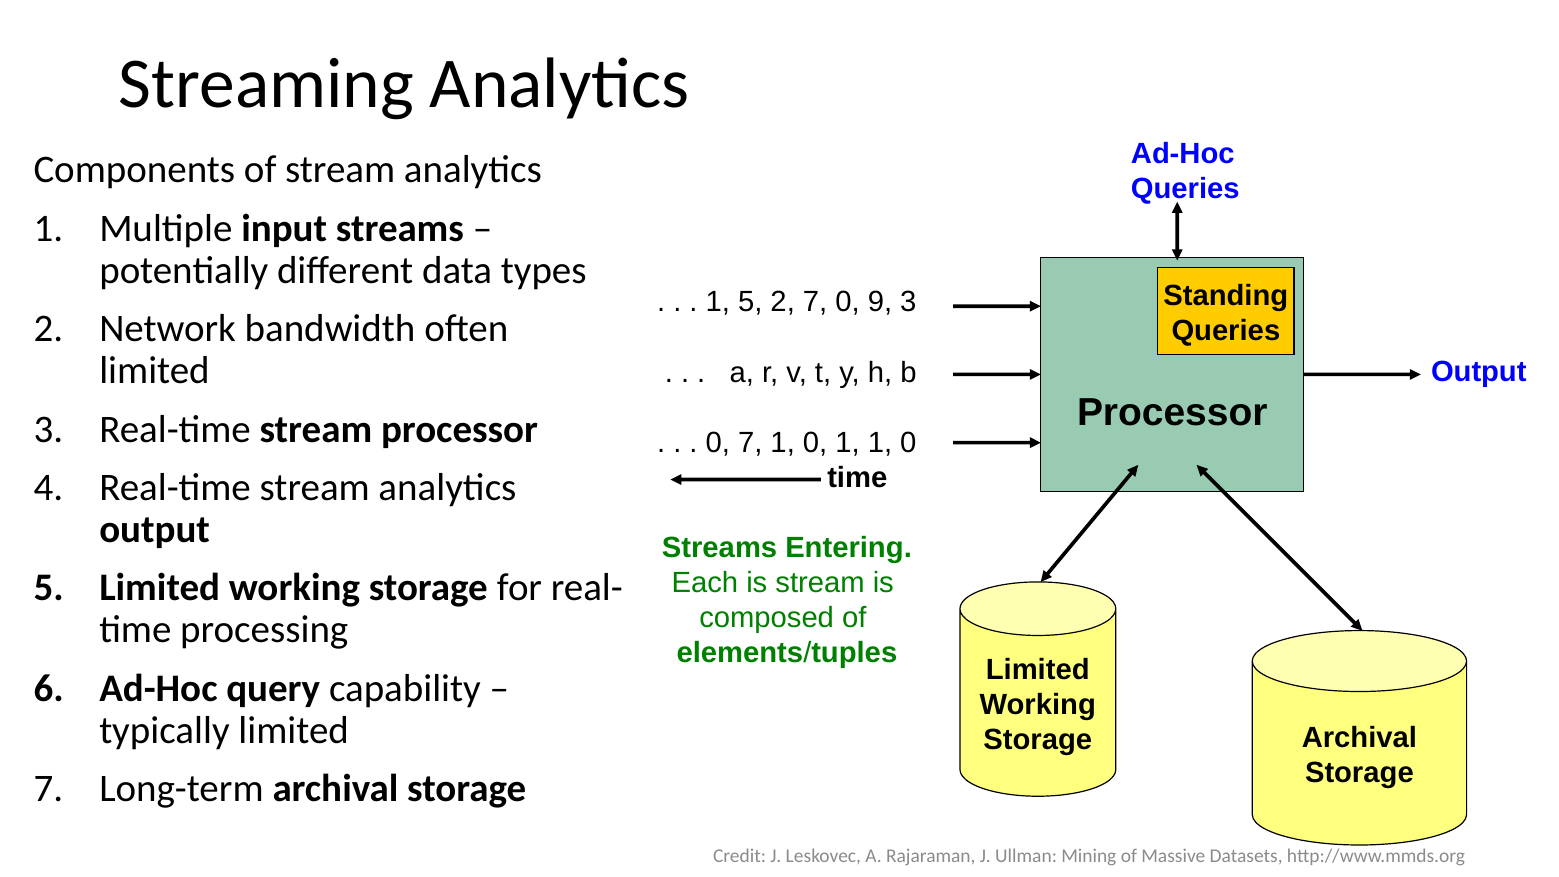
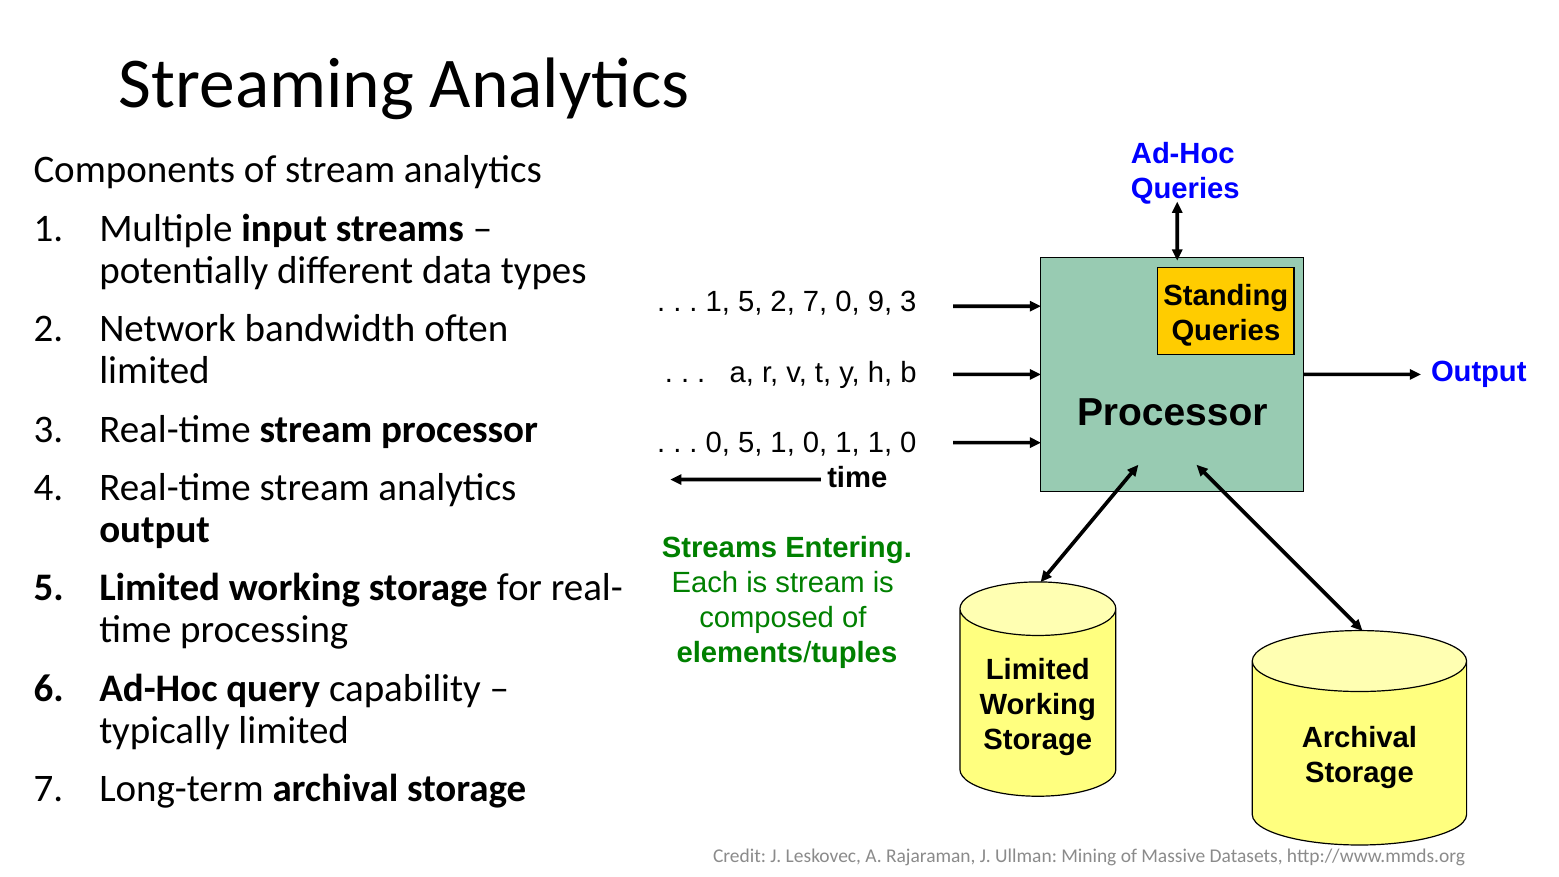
0 7: 7 -> 5
